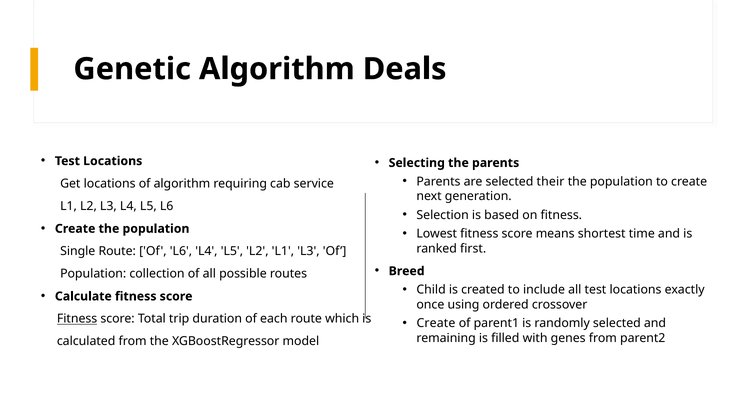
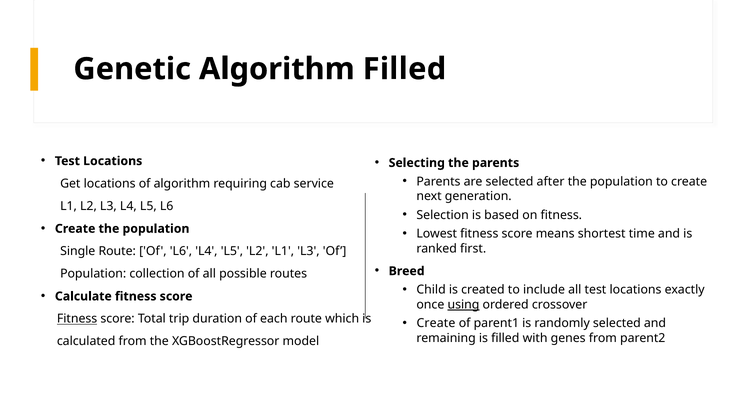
Algorithm Deals: Deals -> Filled
their: their -> after
using underline: none -> present
